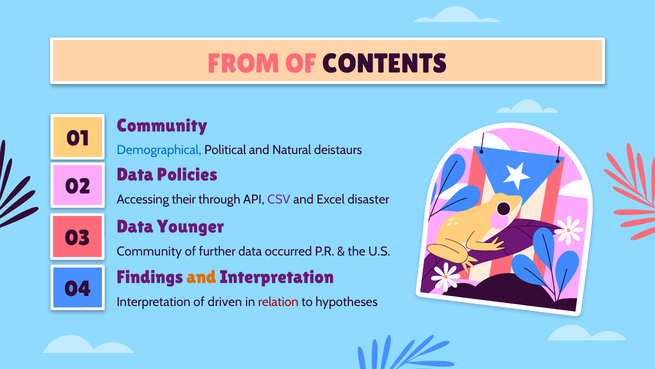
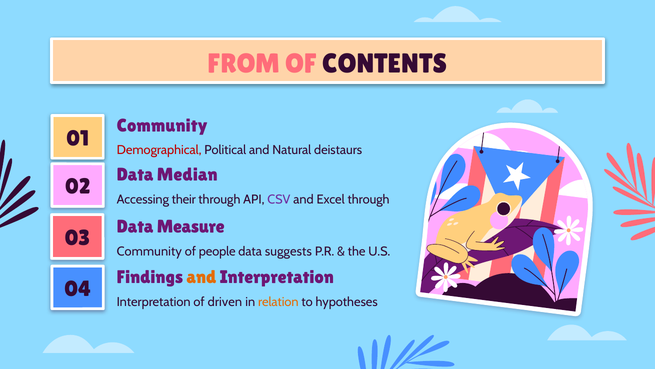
Demographical colour: blue -> red
Policies: Policies -> Median
Excel disaster: disaster -> through
Younger: Younger -> Measure
further: further -> people
occurred: occurred -> suggests
relation colour: red -> orange
